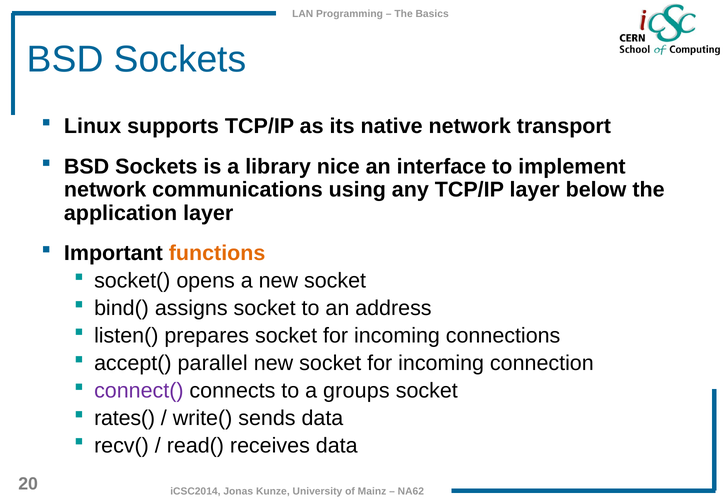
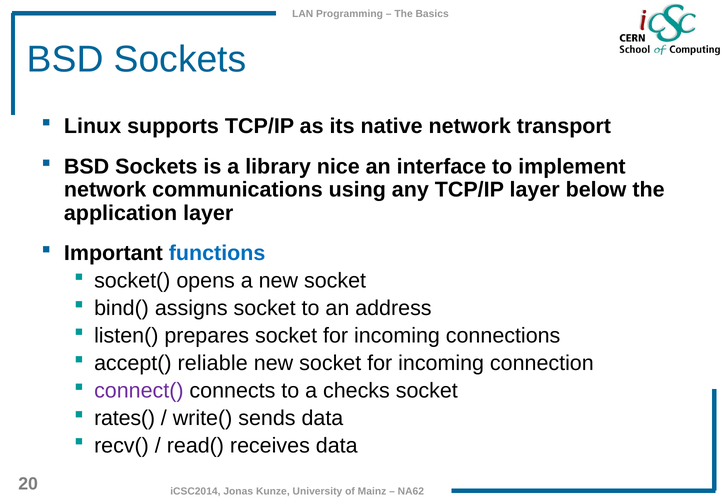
functions colour: orange -> blue
parallel: parallel -> reliable
groups: groups -> checks
